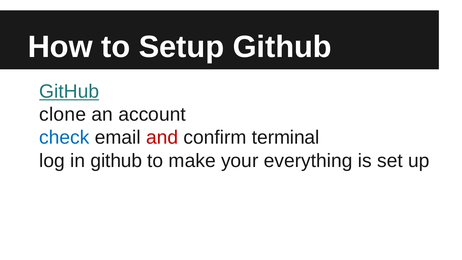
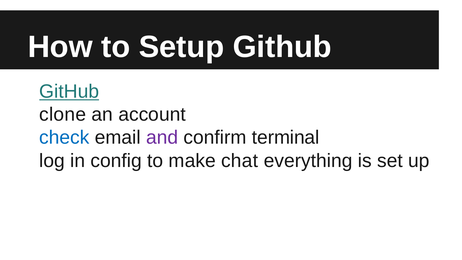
and colour: red -> purple
in github: github -> config
your: your -> chat
